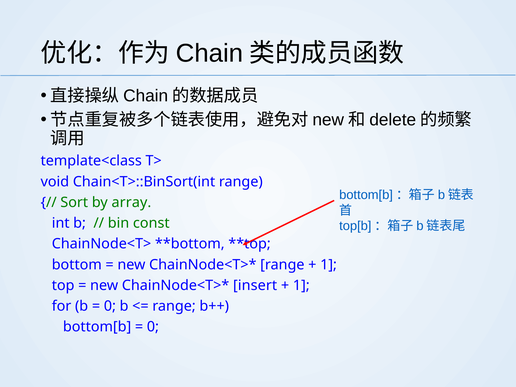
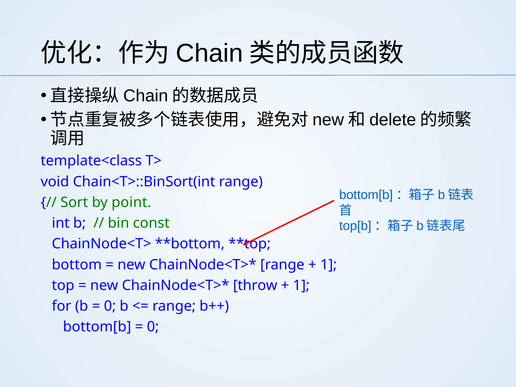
array: array -> point
insert: insert -> throw
